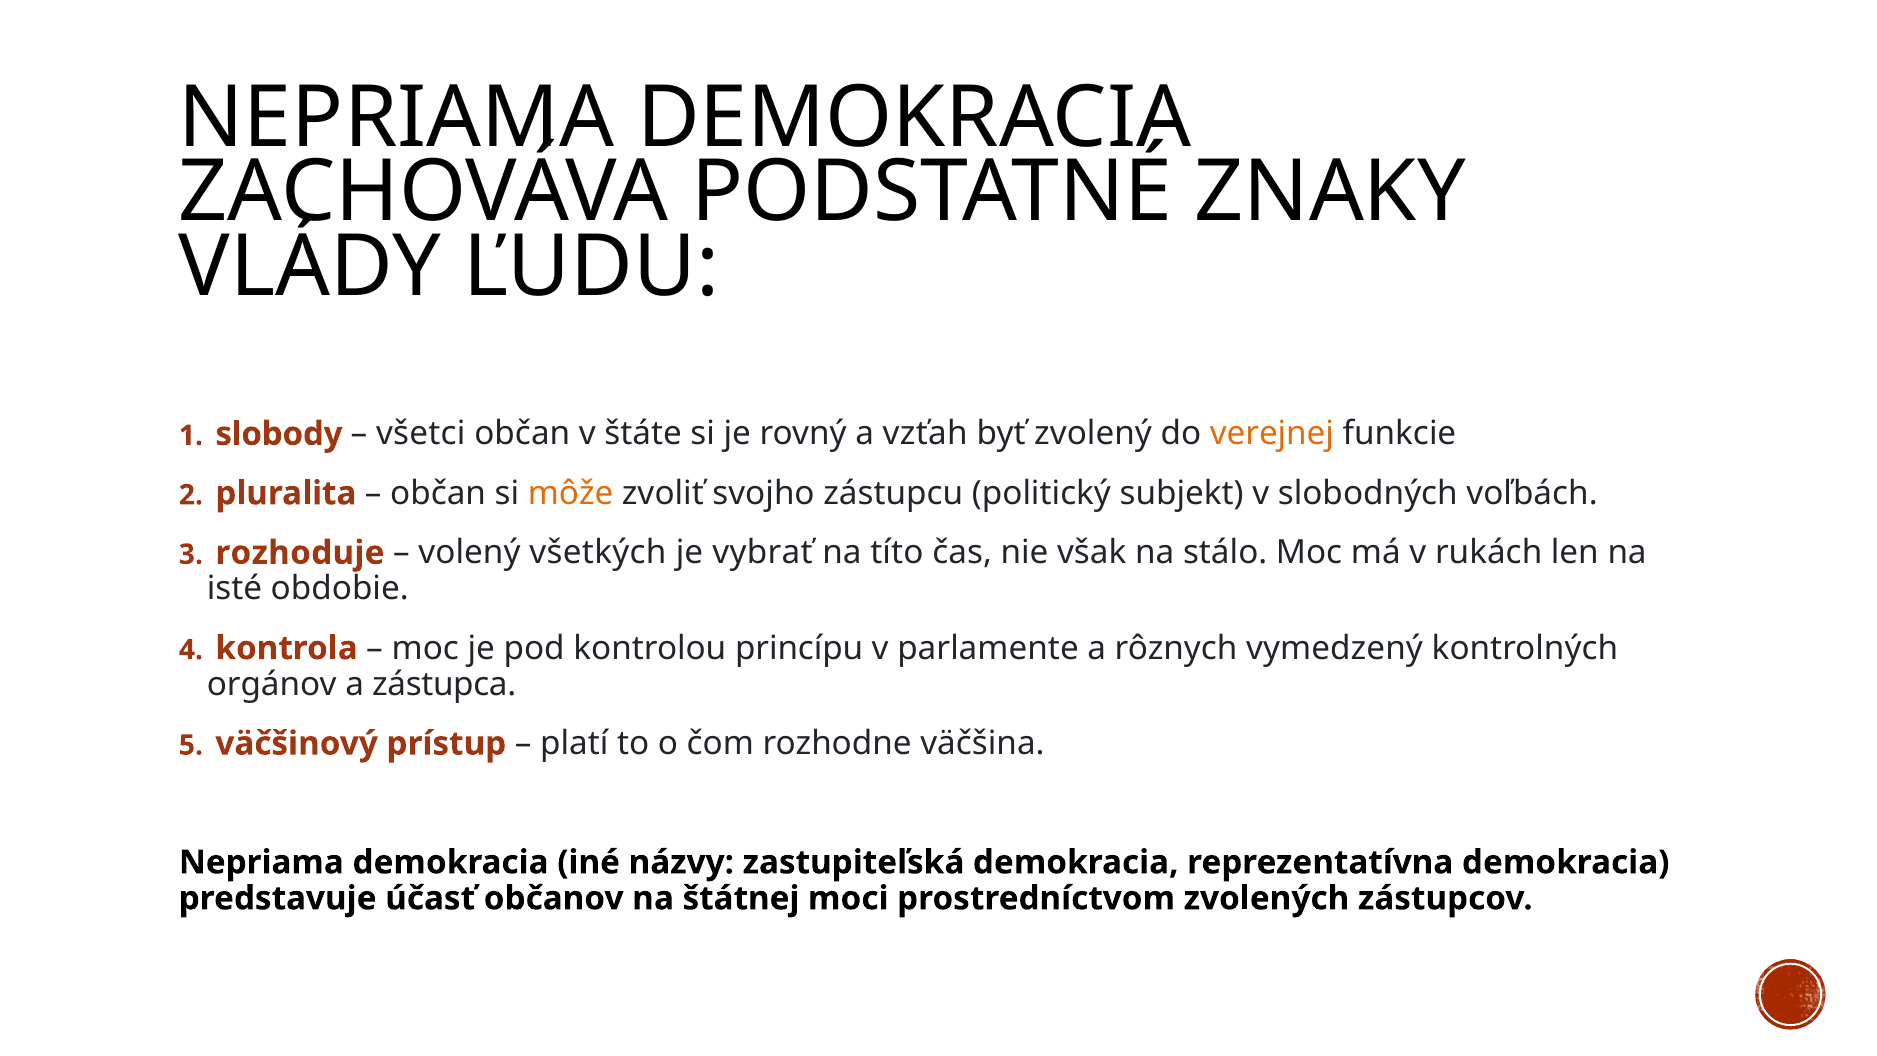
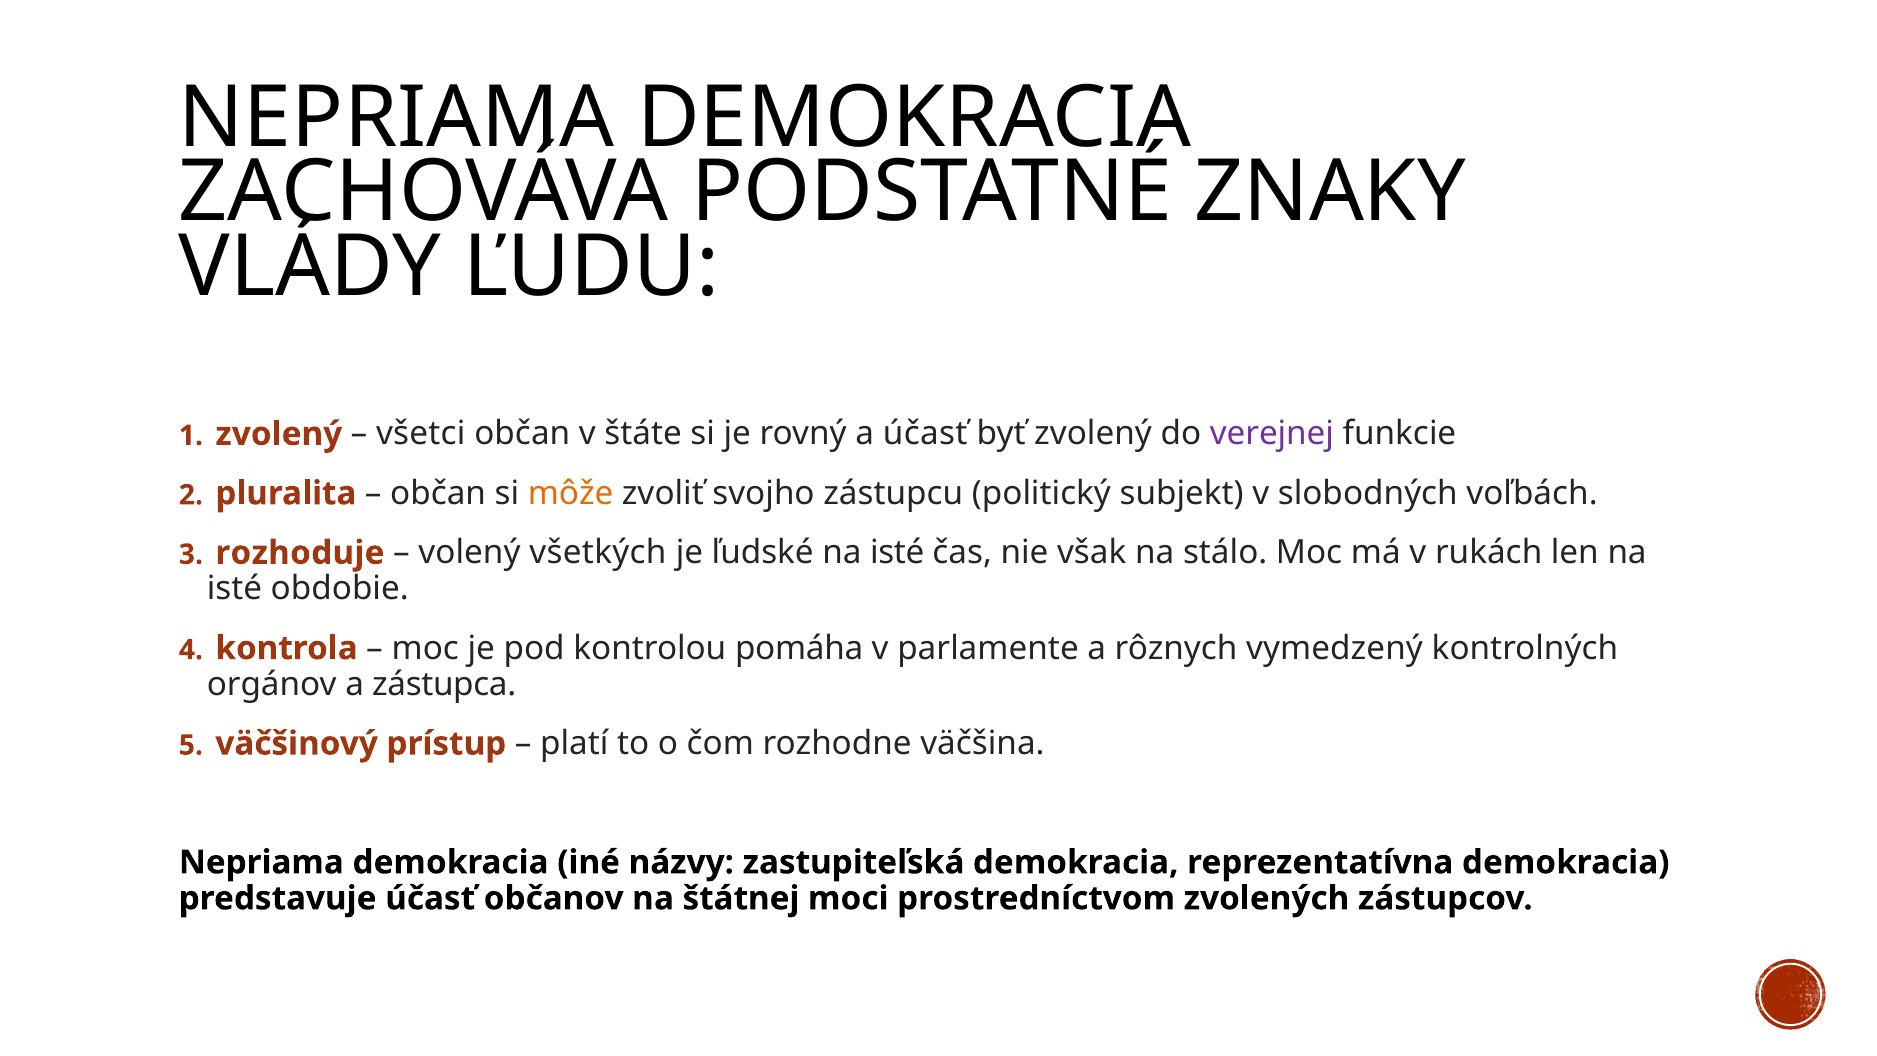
slobody at (279, 434): slobody -> zvolený
a vzťah: vzťah -> účasť
verejnej colour: orange -> purple
vybrať: vybrať -> ľudské
títo at (897, 553): títo -> isté
princípu: princípu -> pomáha
